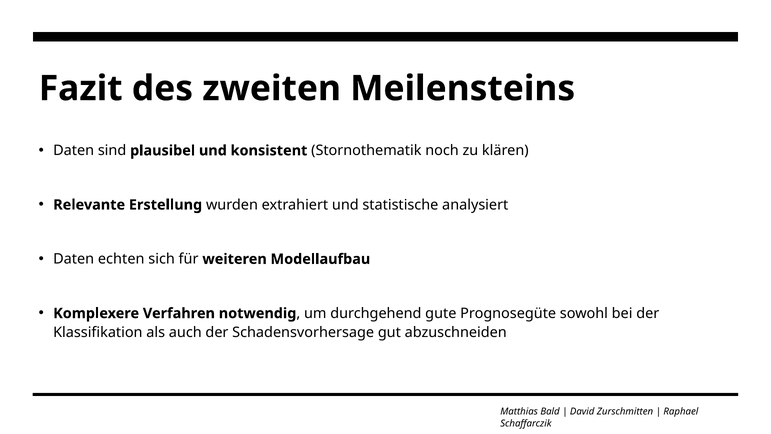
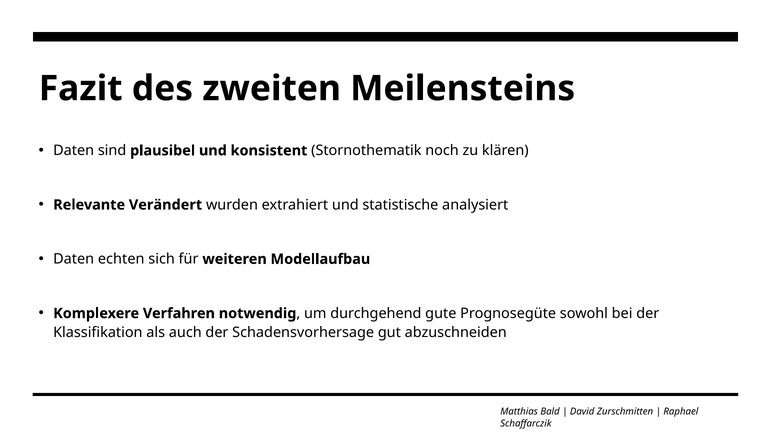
Erstellung: Erstellung -> Verändert
